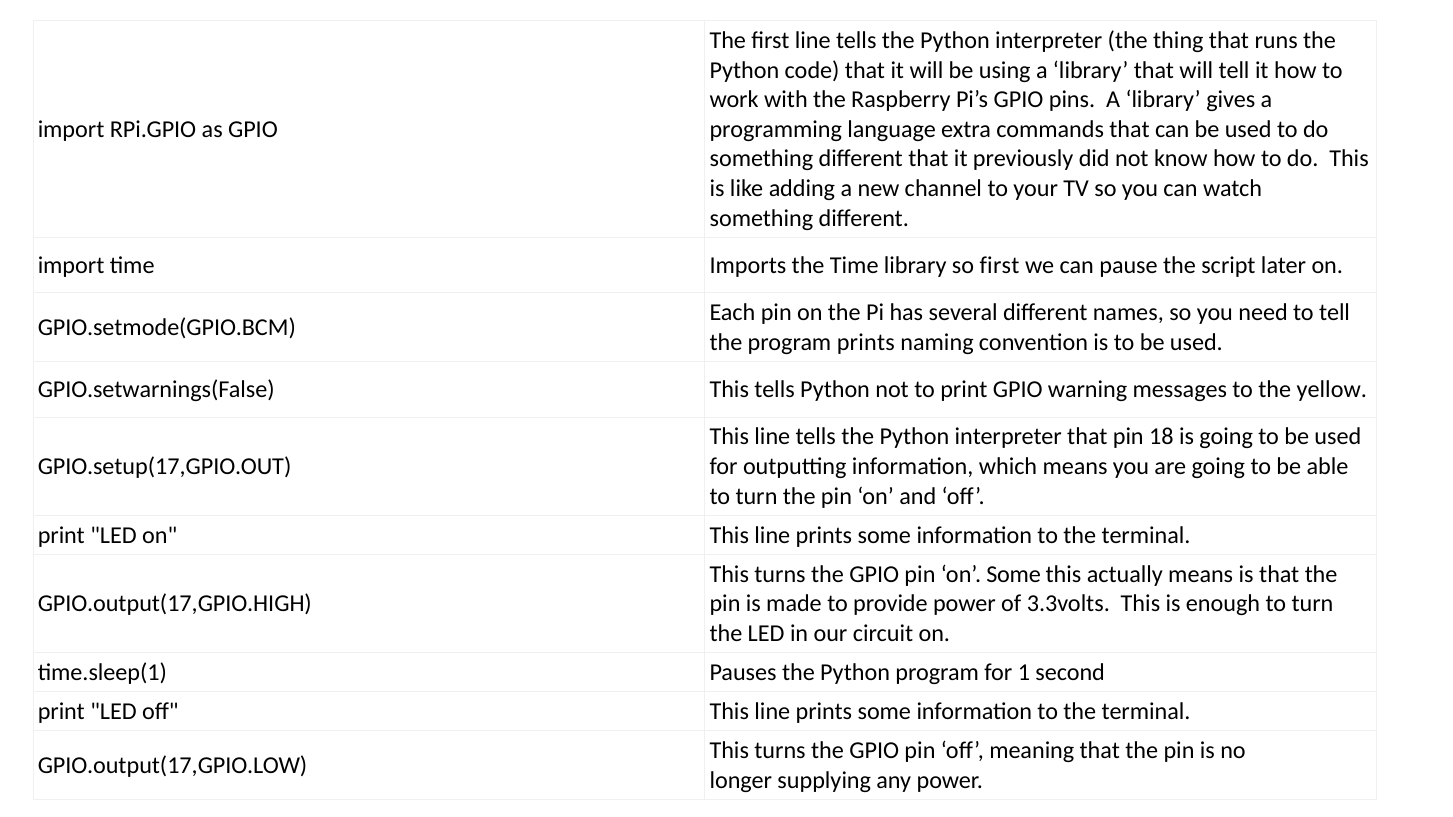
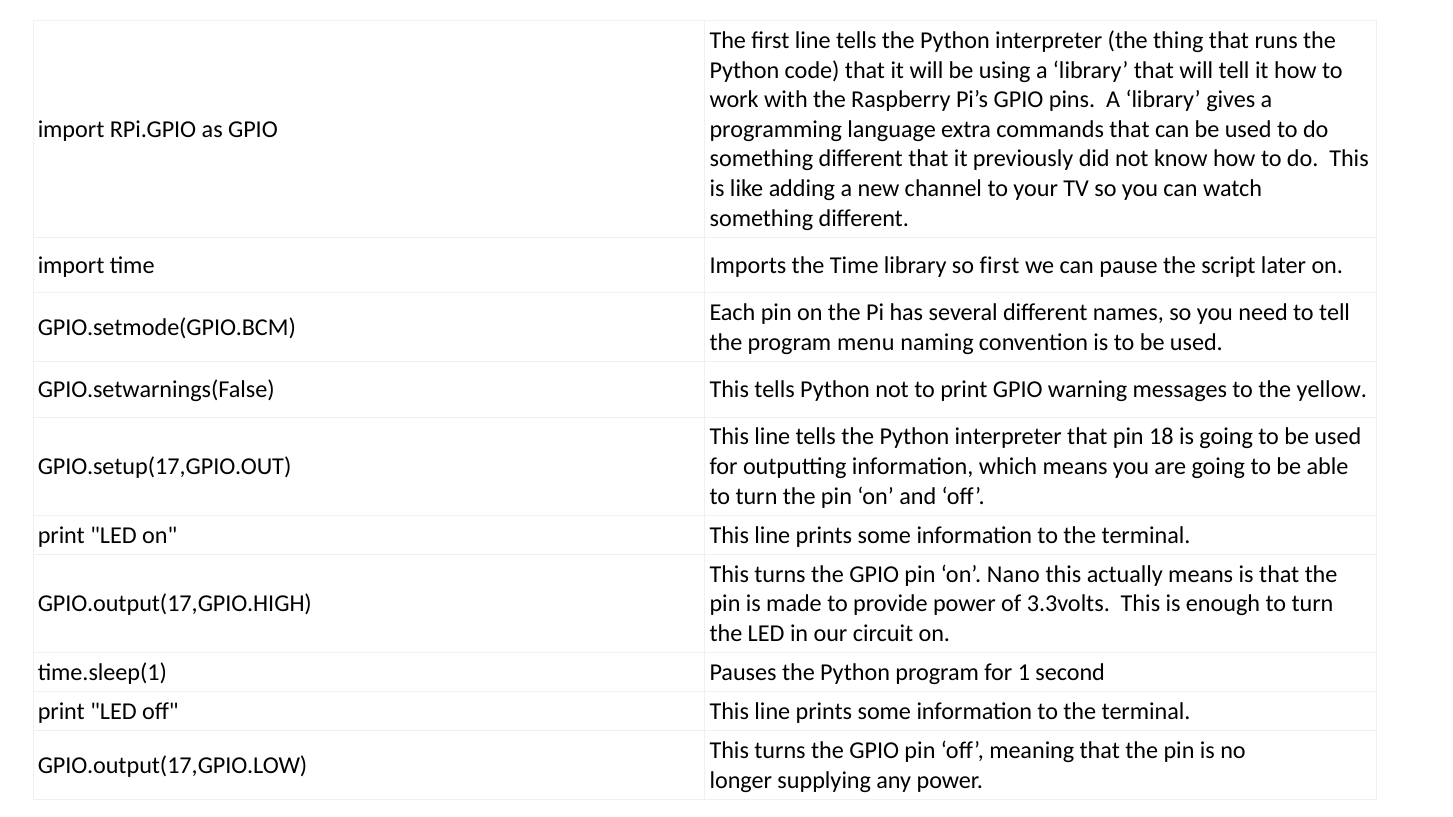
program prints: prints -> menu
on Some: Some -> Nano
